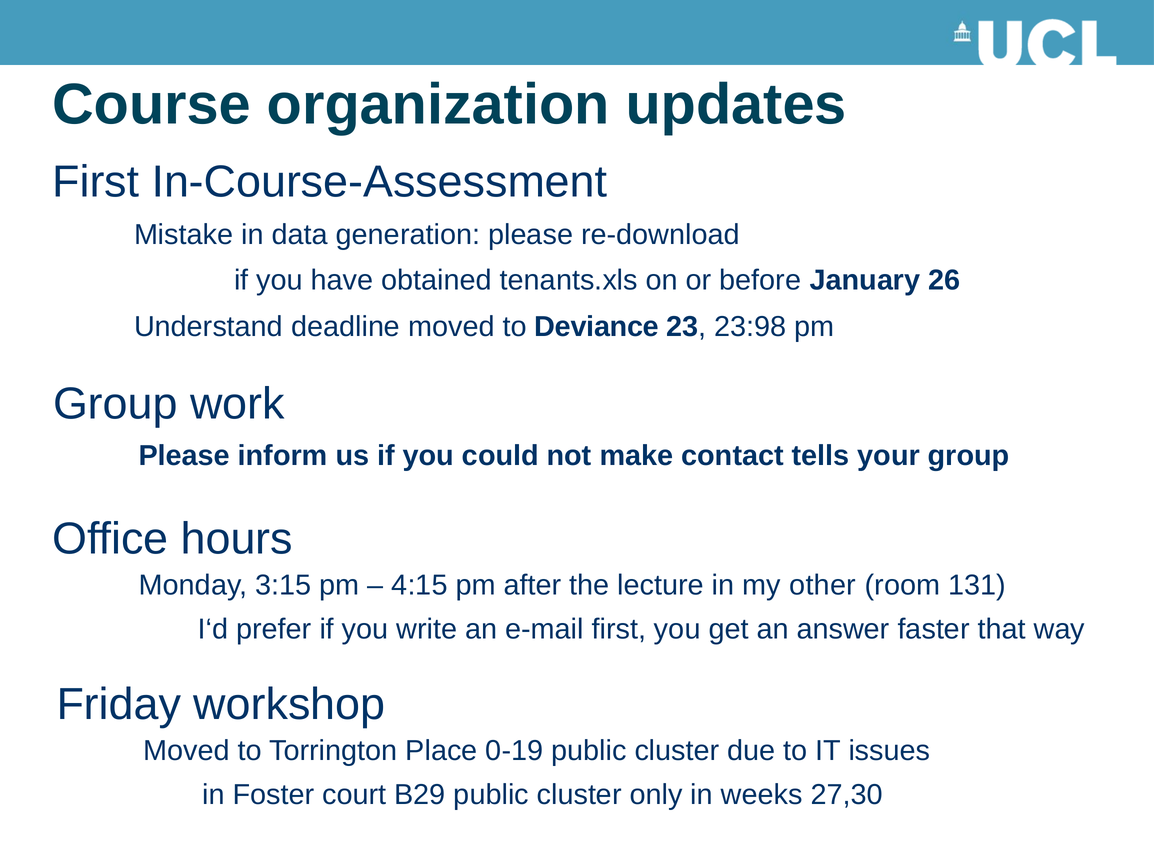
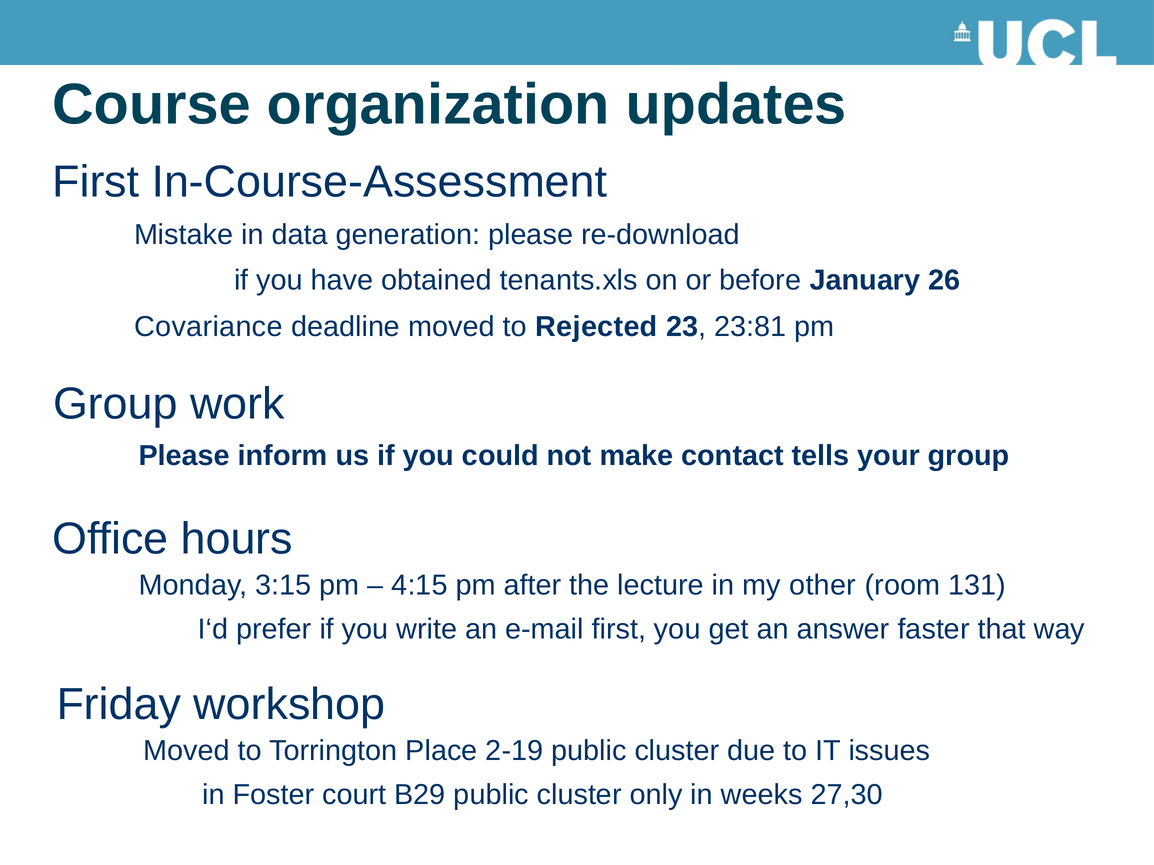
Understand: Understand -> Covariance
Deviance: Deviance -> Rejected
23:98: 23:98 -> 23:81
0-19: 0-19 -> 2-19
